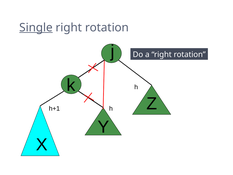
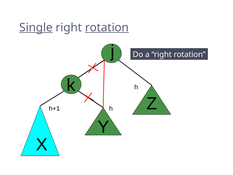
rotation at (107, 27) underline: none -> present
